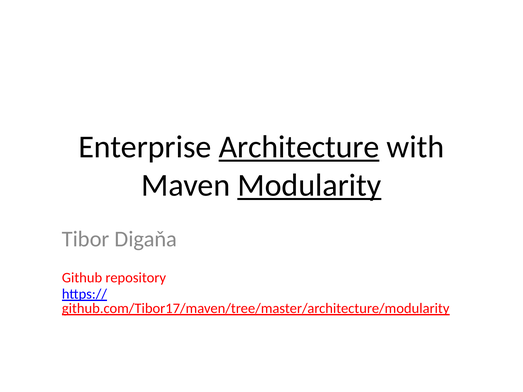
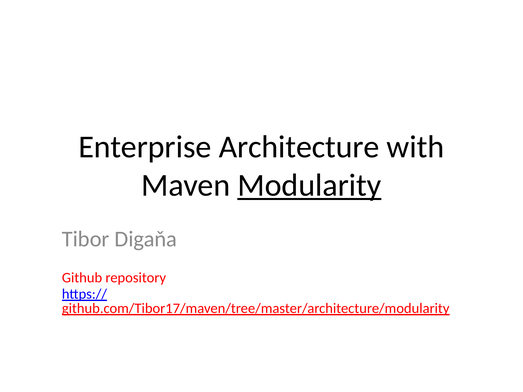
Architecture underline: present -> none
